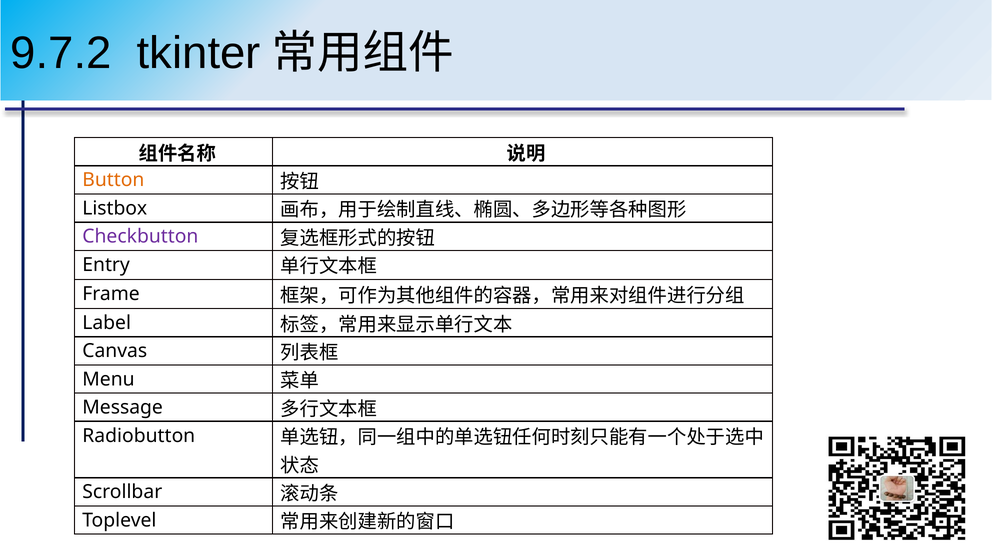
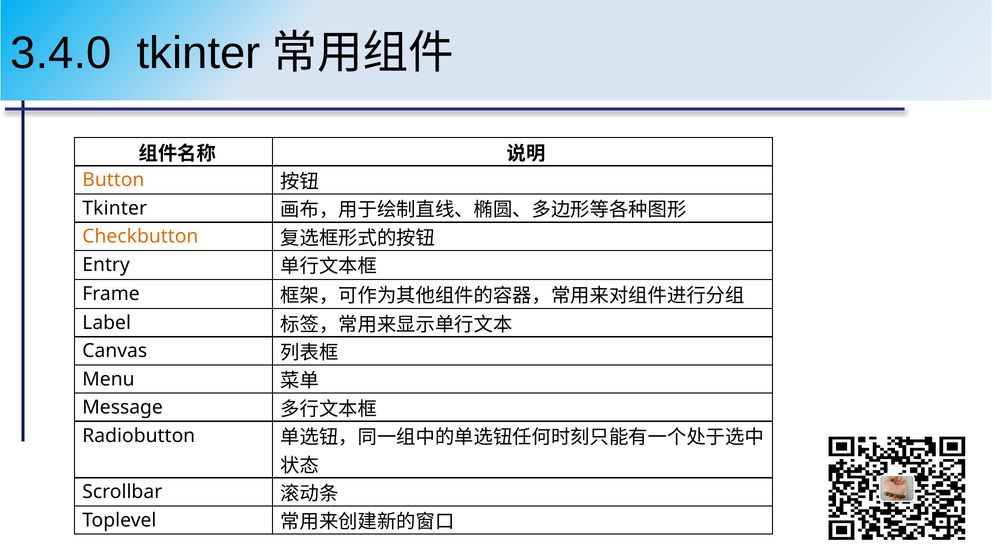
9.7.2: 9.7.2 -> 3.4.0
Listbox at (115, 208): Listbox -> Tkinter
Checkbutton colour: purple -> orange
